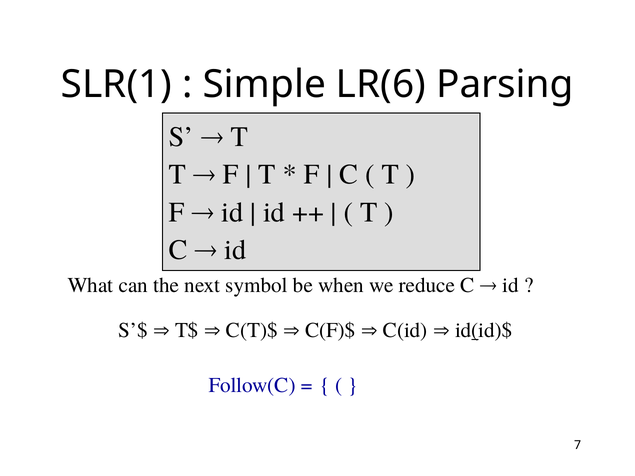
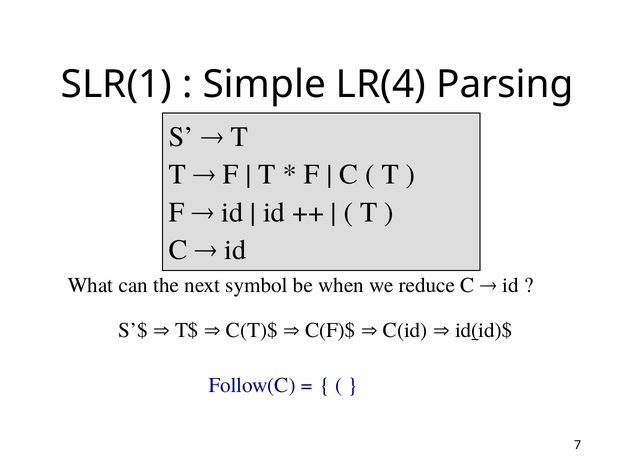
LR(6: LR(6 -> LR(4
